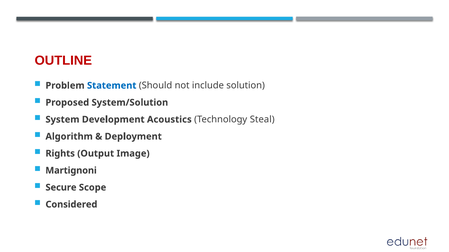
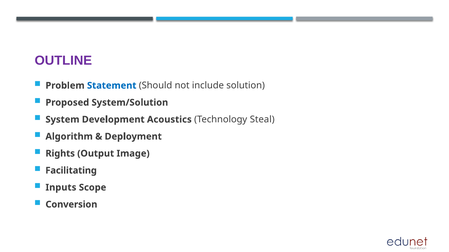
OUTLINE colour: red -> purple
Martignoni: Martignoni -> Facilitating
Secure: Secure -> Inputs
Considered: Considered -> Conversion
